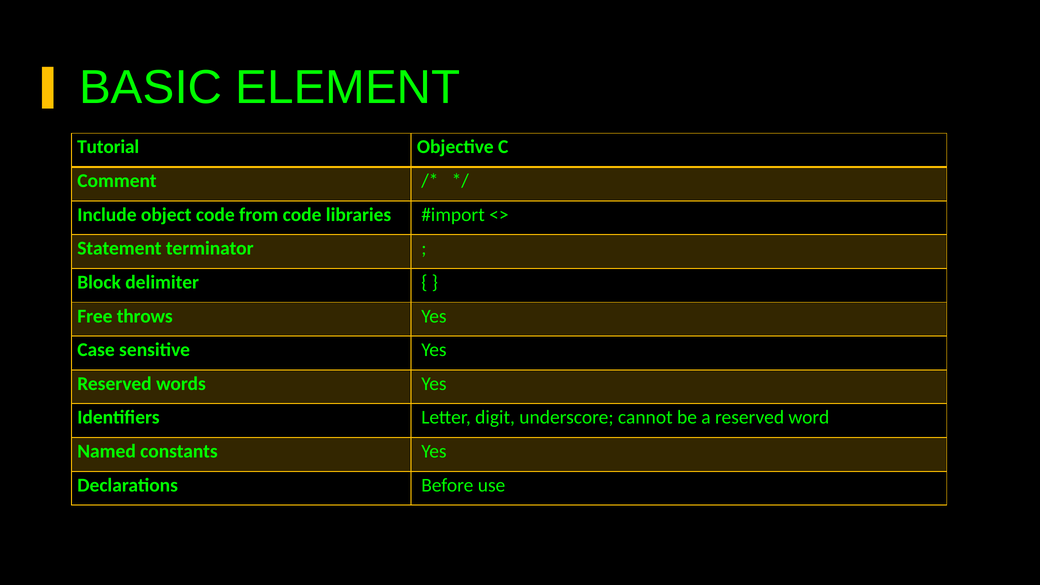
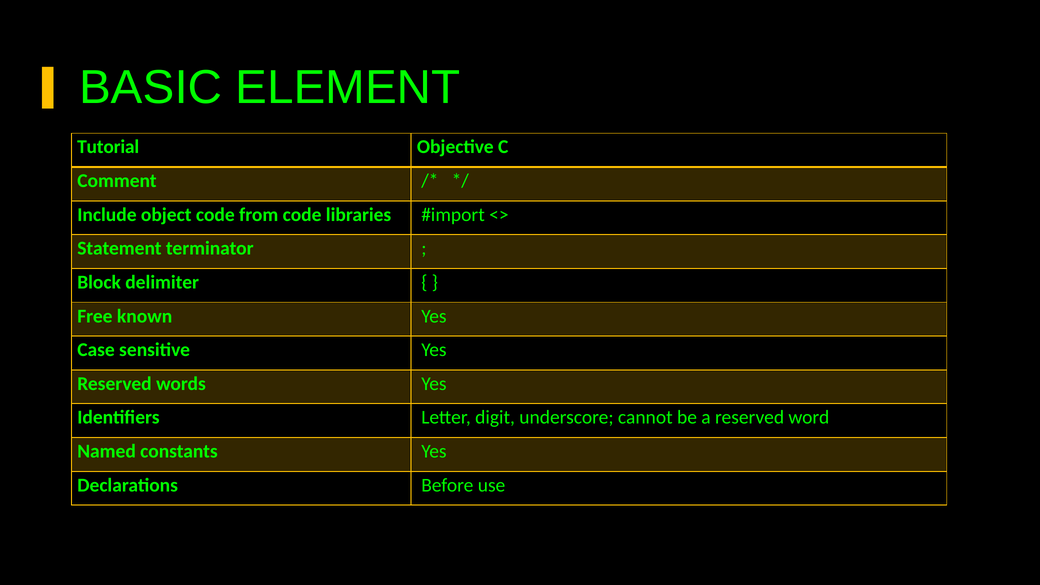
throws: throws -> known
